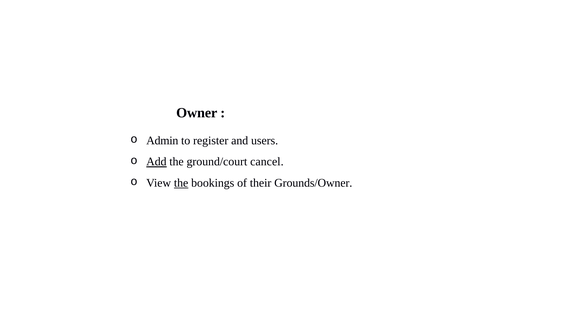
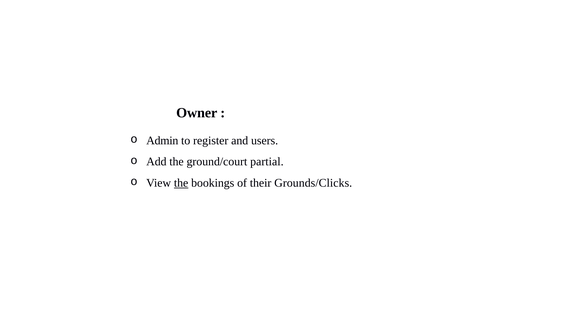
Add underline: present -> none
cancel: cancel -> partial
Grounds/Owner: Grounds/Owner -> Grounds/Clicks
